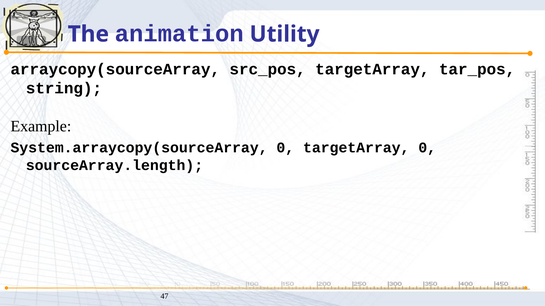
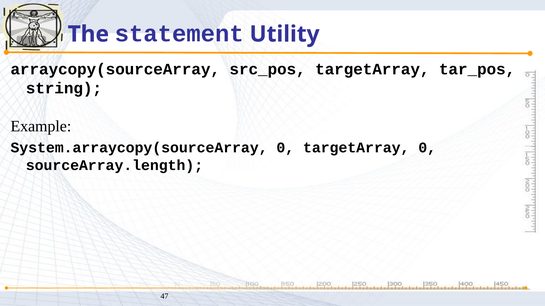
animation: animation -> statement
